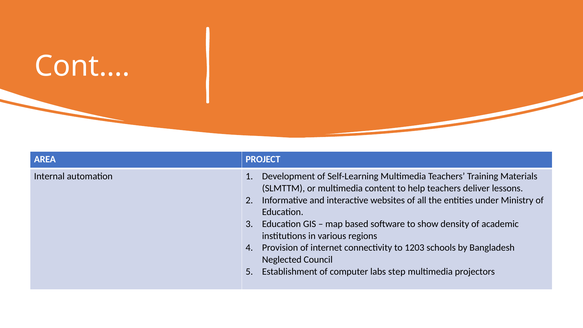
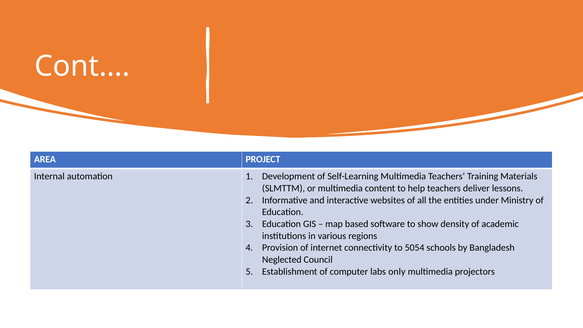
1203: 1203 -> 5054
step: step -> only
